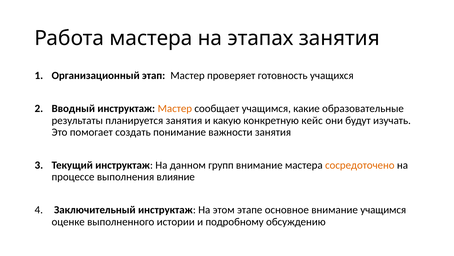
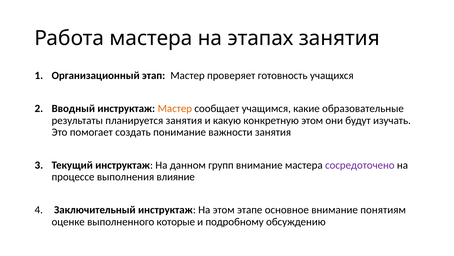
конкретную кейс: кейс -> этом
сосредоточено colour: orange -> purple
внимание учащимся: учащимся -> понятиям
истории: истории -> которые
